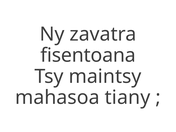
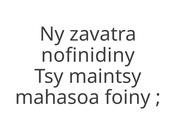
fisentoana: fisentoana -> nofinidiny
tiany: tiany -> foiny
